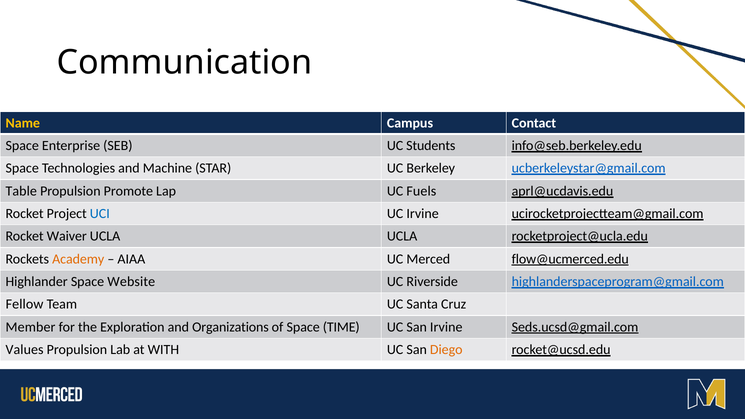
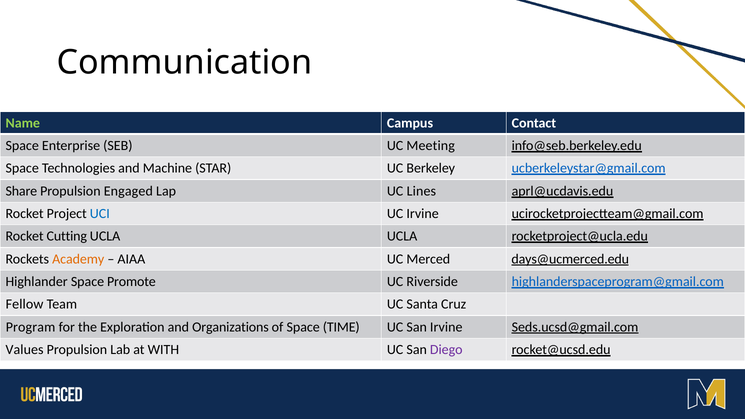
Name colour: yellow -> light green
Students: Students -> Meeting
Table: Table -> Share
Promote: Promote -> Engaged
Fuels: Fuels -> Lines
Waiver: Waiver -> Cutting
flow@ucmerced.edu: flow@ucmerced.edu -> days@ucmerced.edu
Website: Website -> Promote
Member: Member -> Program
Diego colour: orange -> purple
